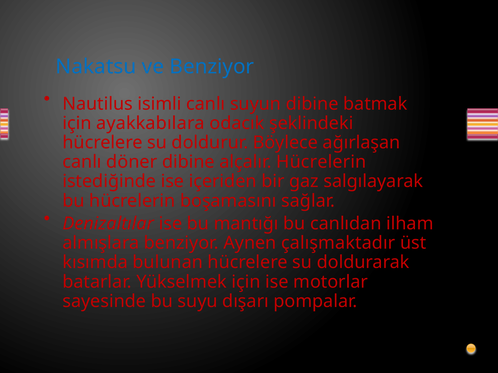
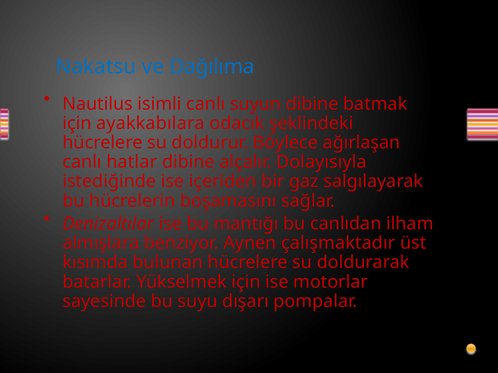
ve Benziyor: Benziyor -> Dağılıma
döner: döner -> hatlar
alçalır Hücrelerin: Hücrelerin -> Dolayısıyla
